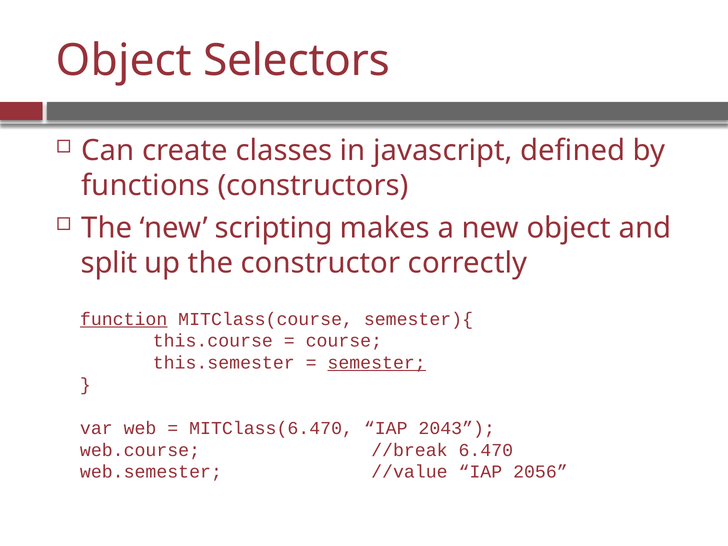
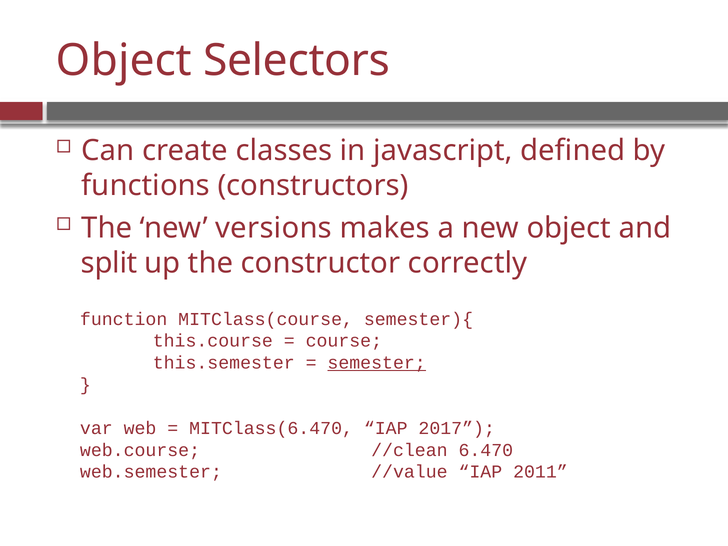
scripting: scripting -> versions
function underline: present -> none
2043: 2043 -> 2017
//break: //break -> //clean
2056: 2056 -> 2011
